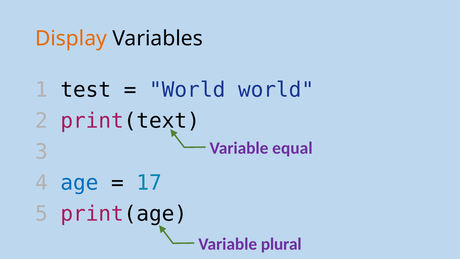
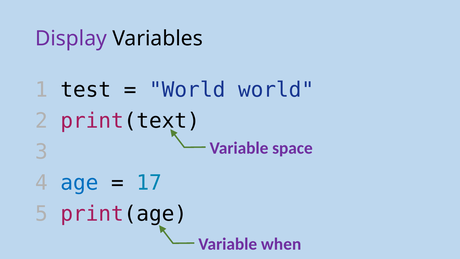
Display colour: orange -> purple
equal: equal -> space
plural: plural -> when
